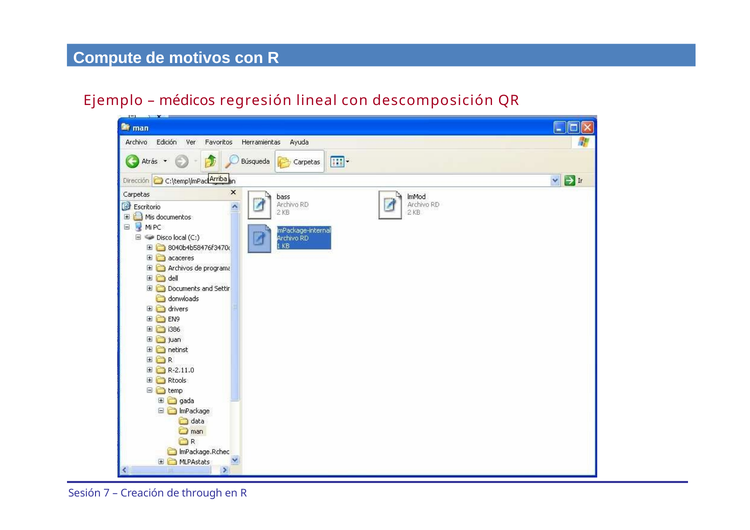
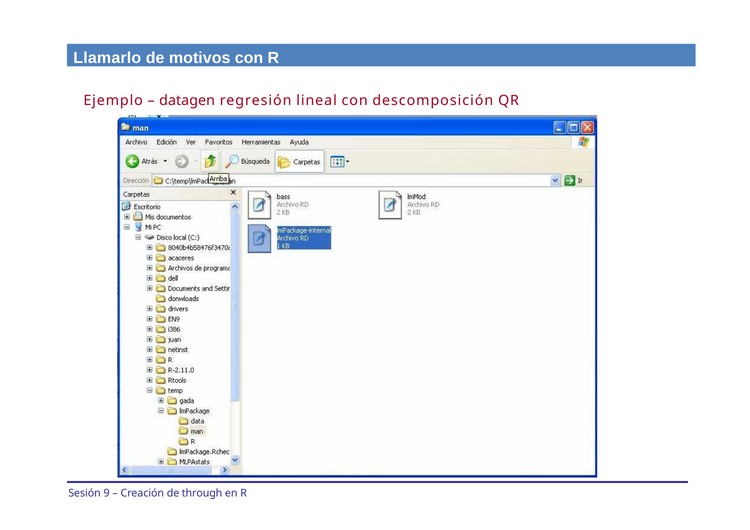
Compute: Compute -> Llamarlo
médicos: médicos -> datagen
7: 7 -> 9
